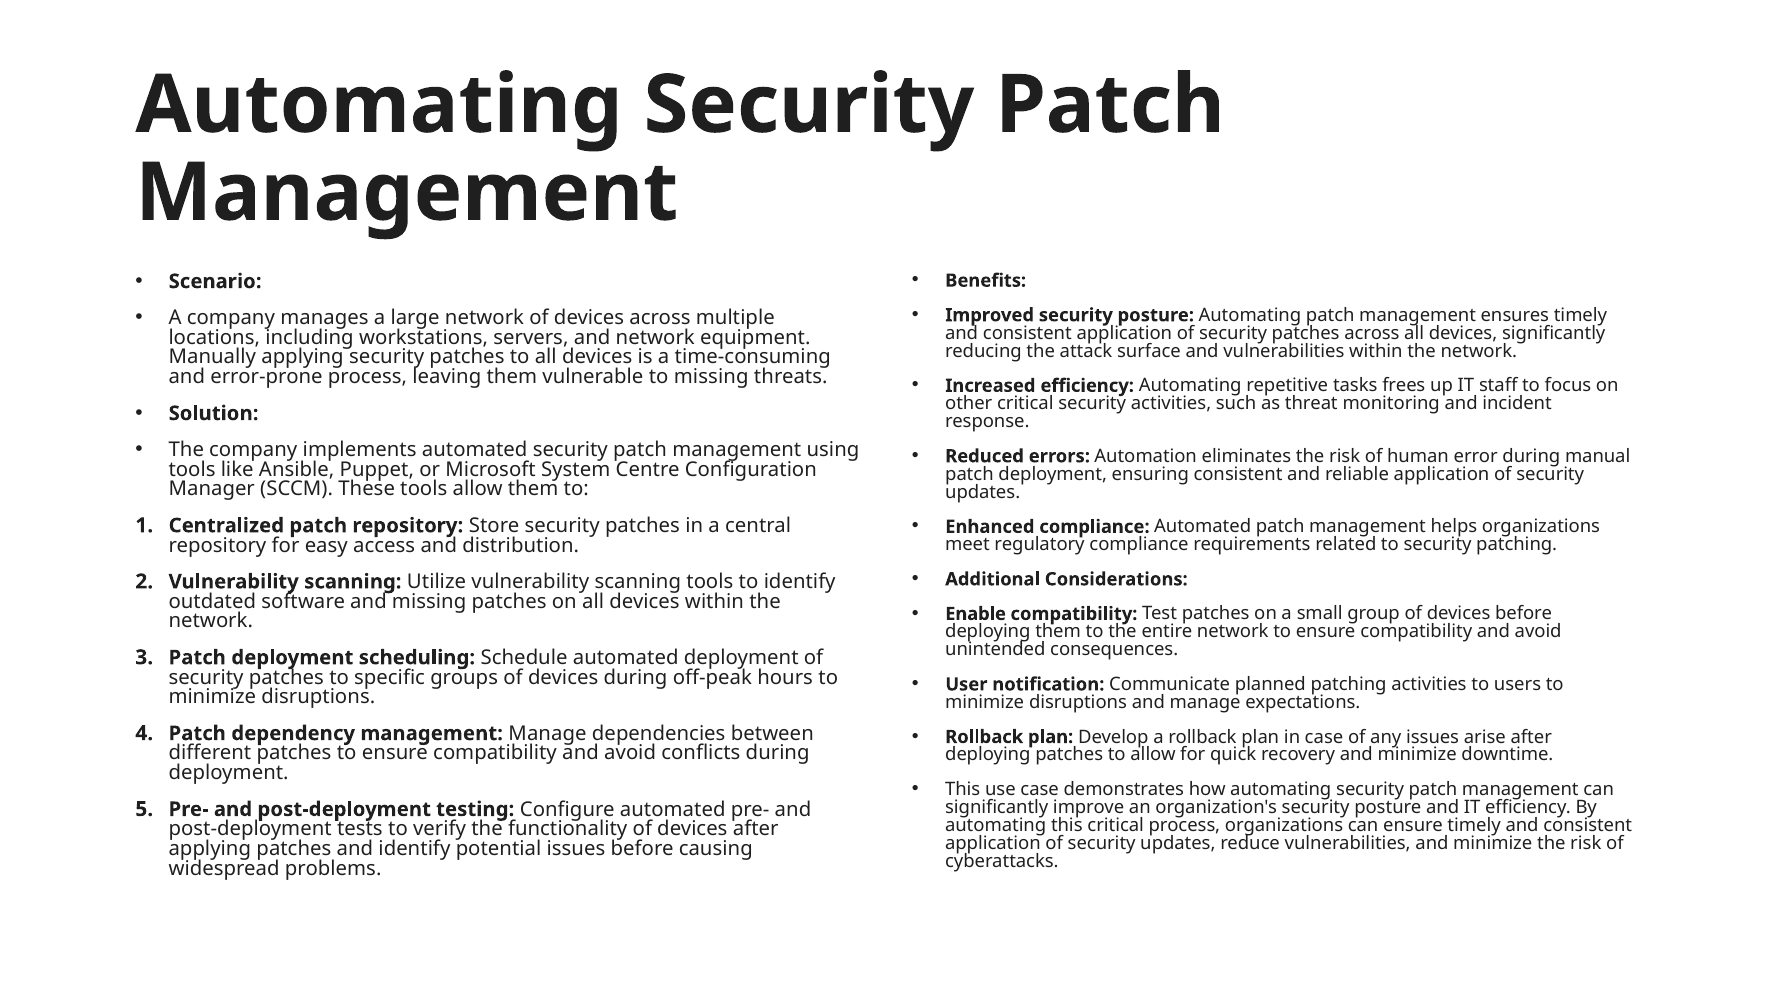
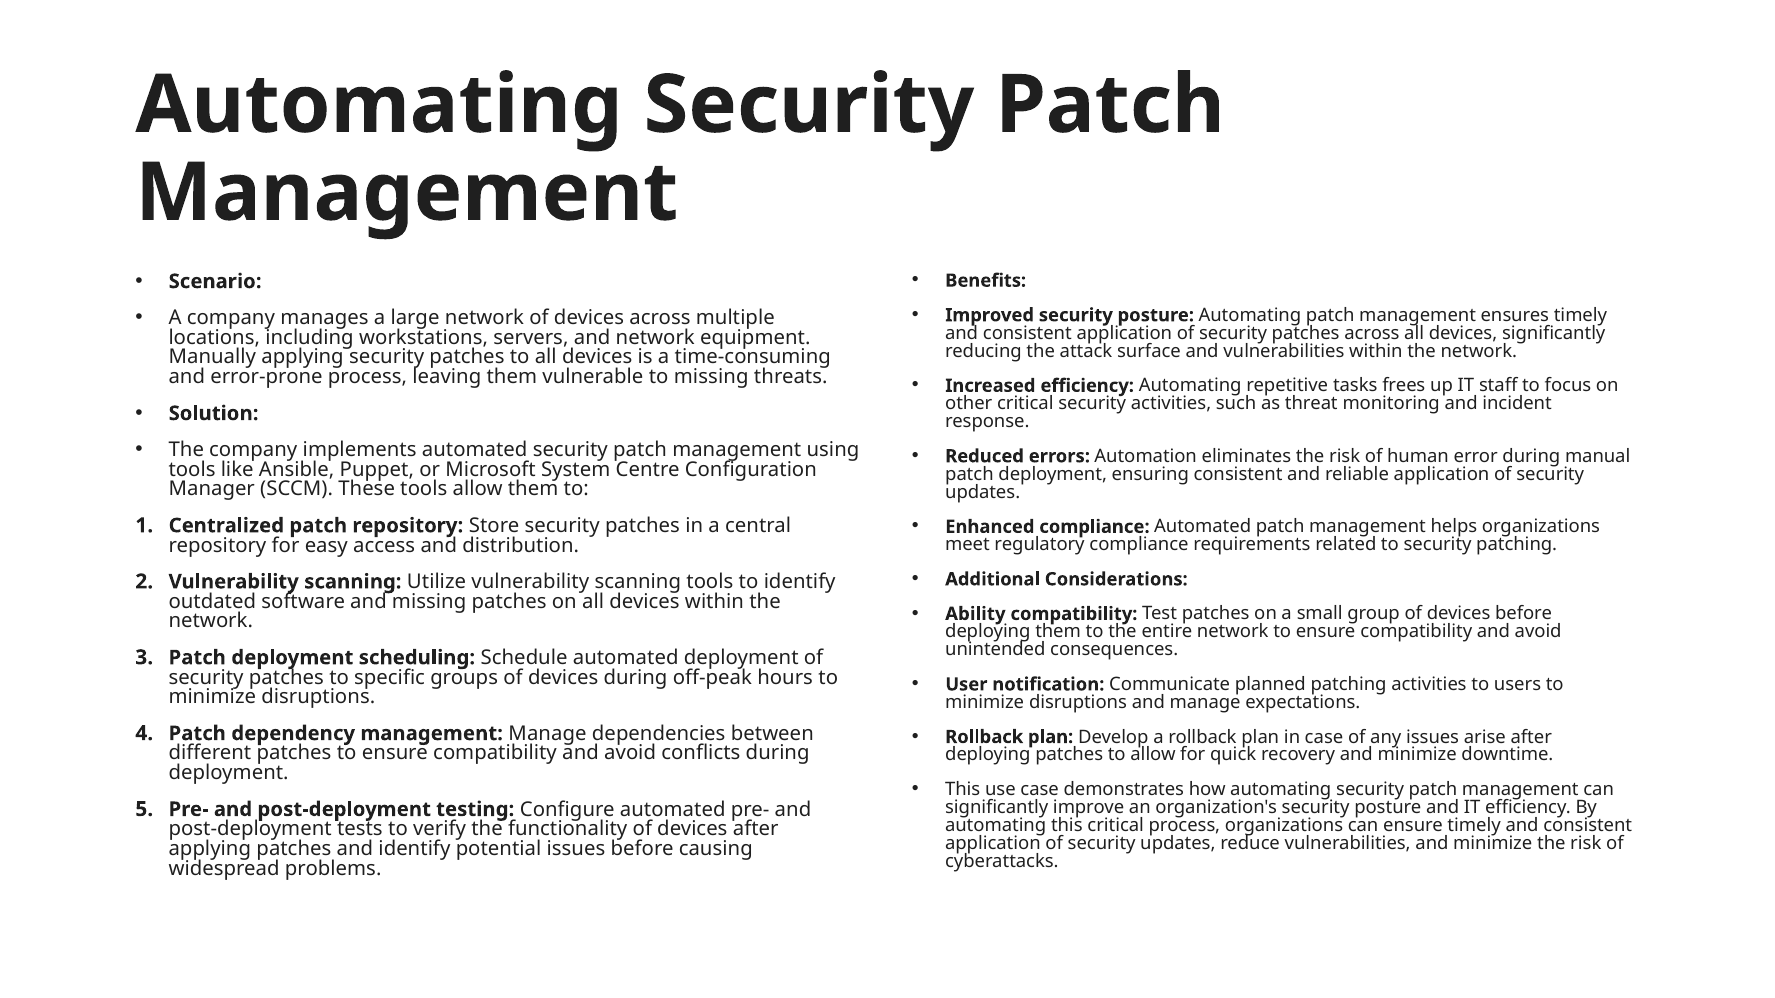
Enable: Enable -> Ability
